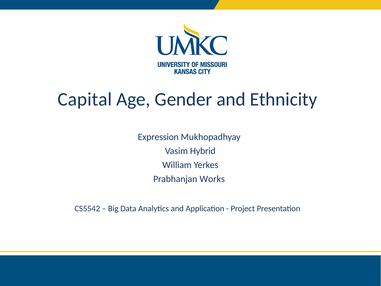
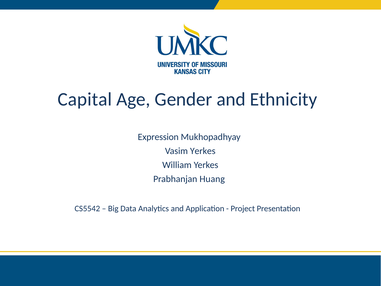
Vasim Hybrid: Hybrid -> Yerkes
Works: Works -> Huang
